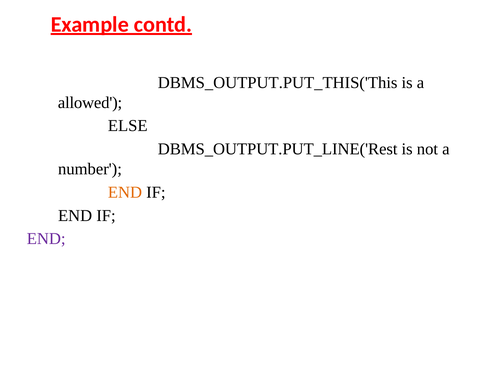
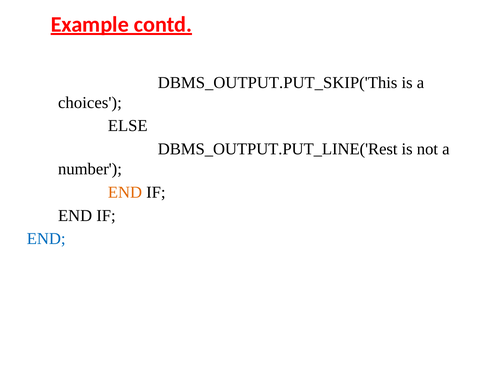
DBMS_OUTPUT.PUT_THIS('This: DBMS_OUTPUT.PUT_THIS('This -> DBMS_OUTPUT.PUT_SKIP('This
allowed: allowed -> choices
END at (46, 239) colour: purple -> blue
